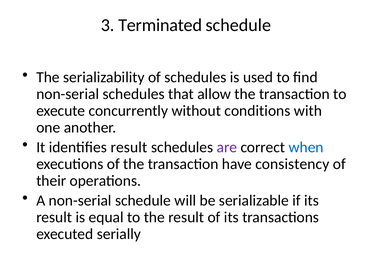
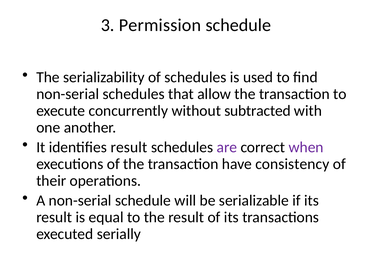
Terminated: Terminated -> Permission
conditions: conditions -> subtracted
when colour: blue -> purple
